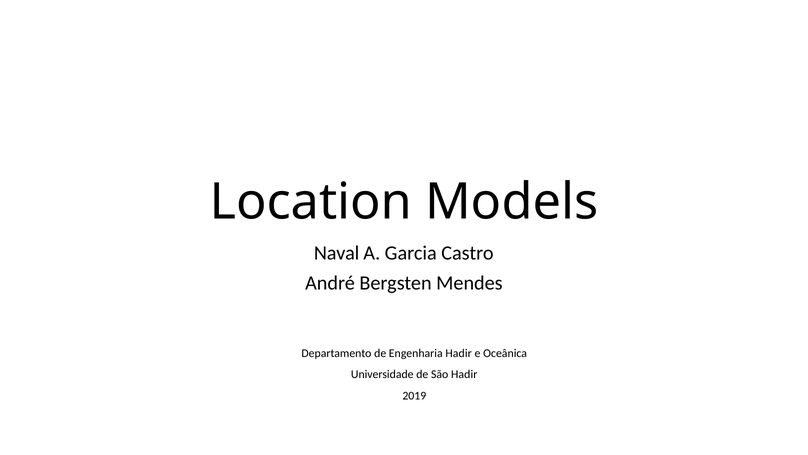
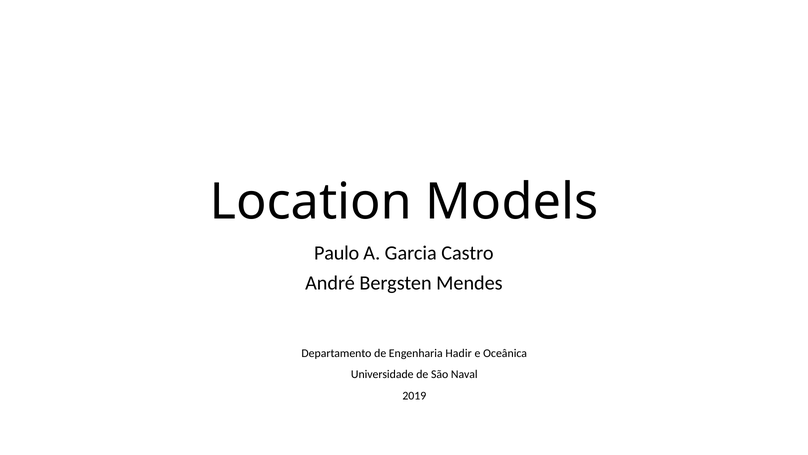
Naval: Naval -> Paulo
São Hadir: Hadir -> Naval
